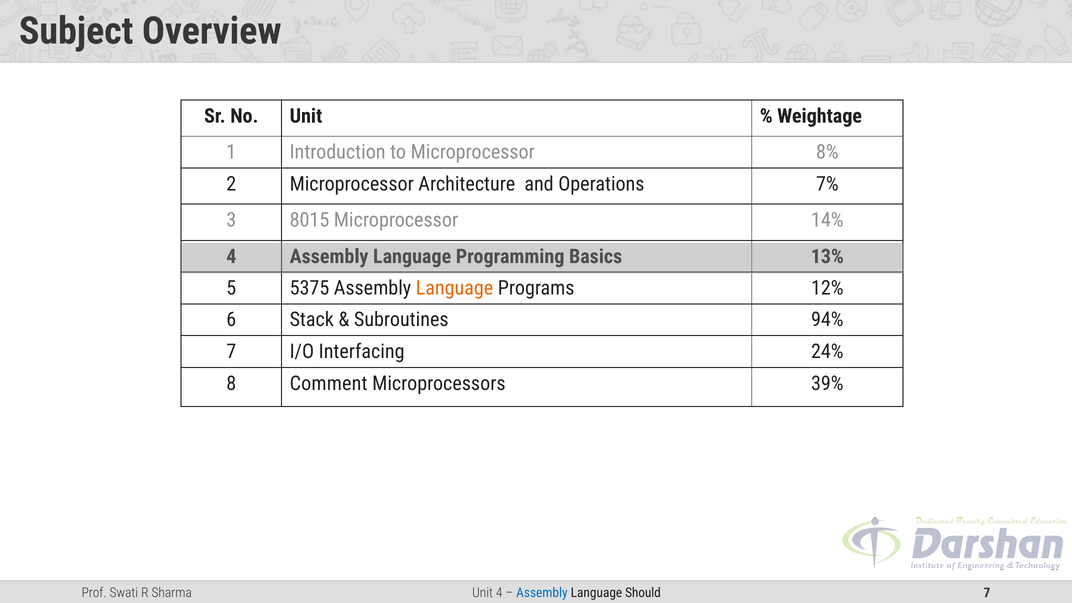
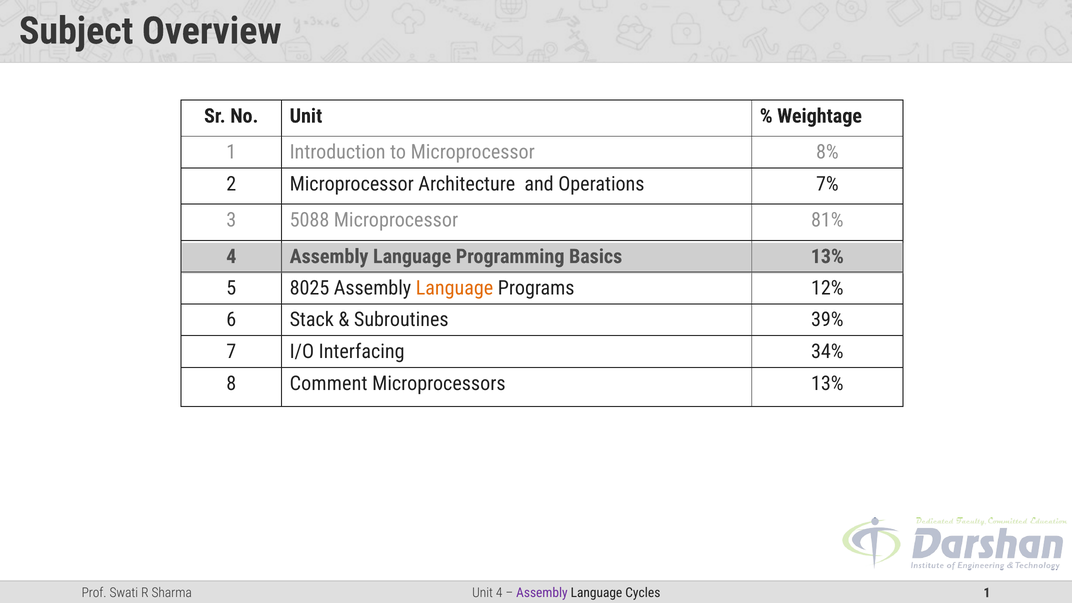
8015: 8015 -> 5088
14%: 14% -> 81%
5375: 5375 -> 8025
94%: 94% -> 39%
24%: 24% -> 34%
Microprocessors 39%: 39% -> 13%
Assembly at (542, 593) colour: blue -> purple
Should: Should -> Cycles
7 at (987, 593): 7 -> 1
